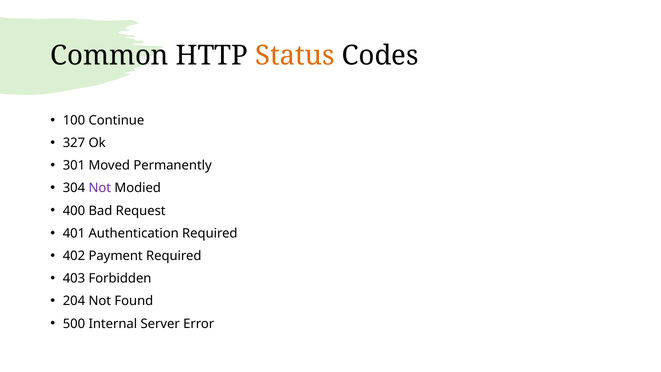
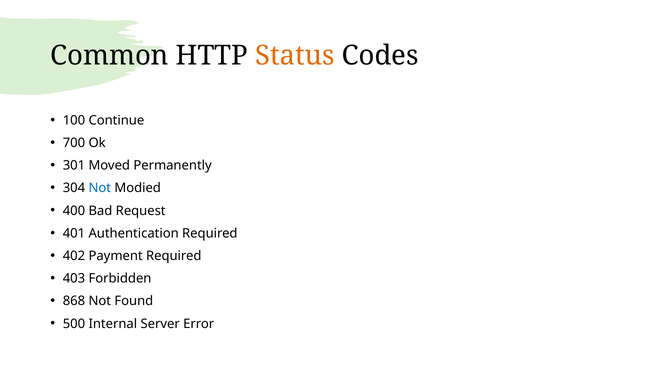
327: 327 -> 700
Not at (100, 188) colour: purple -> blue
204: 204 -> 868
